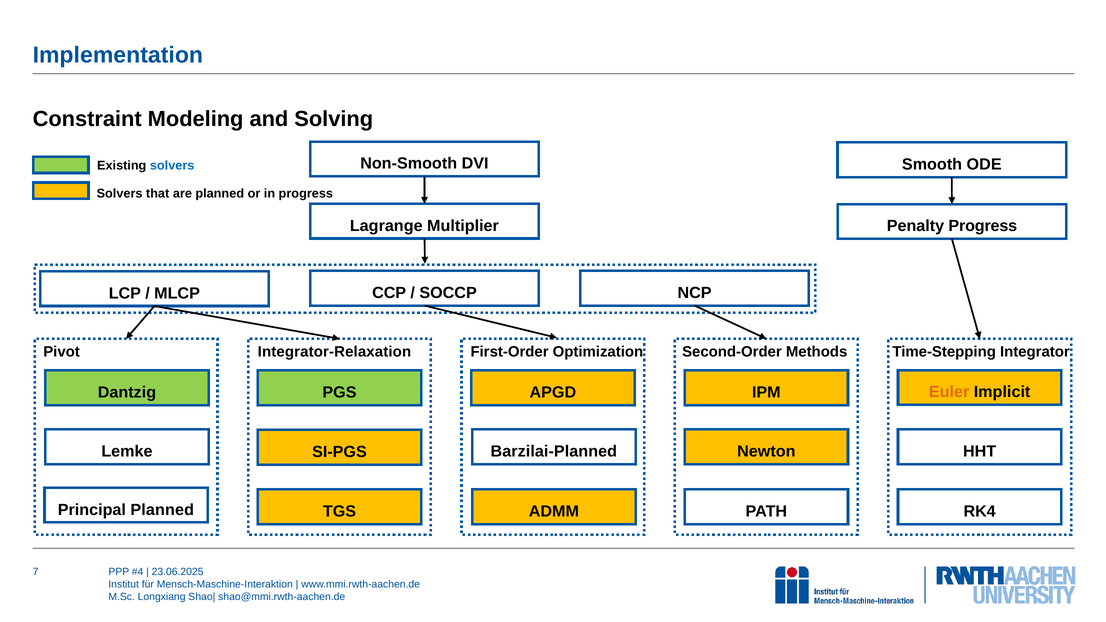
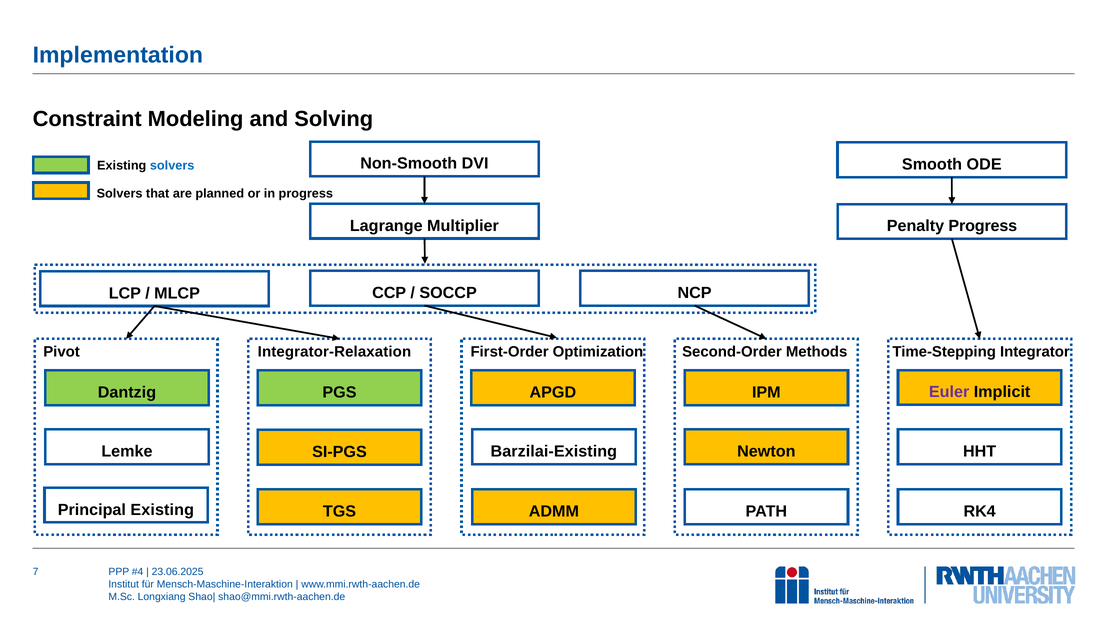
Euler colour: orange -> purple
Barzilai-Planned: Barzilai-Planned -> Barzilai-Existing
Principal Planned: Planned -> Existing
